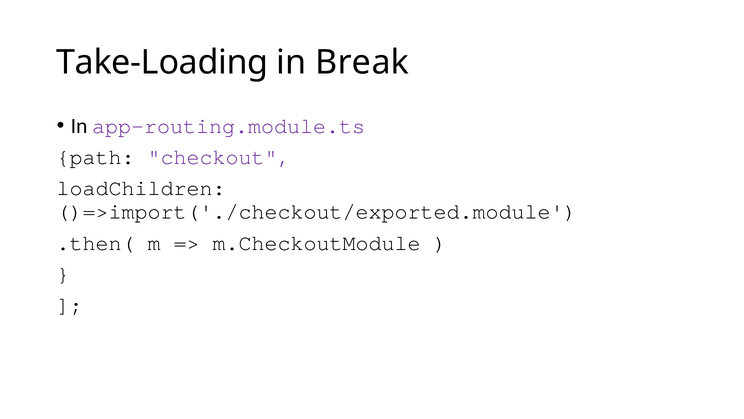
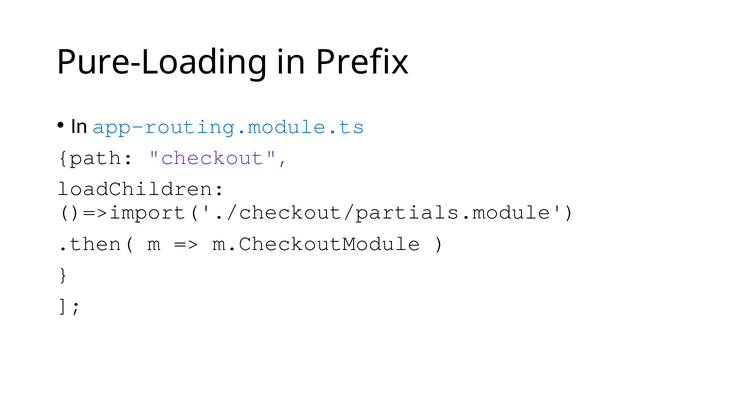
Take-Loading: Take-Loading -> Pure-Loading
Break: Break -> Prefix
app-routing.module.ts colour: purple -> blue
)=>import('./checkout/exported.module: )=>import('./checkout/exported.module -> )=>import('./checkout/partials.module
